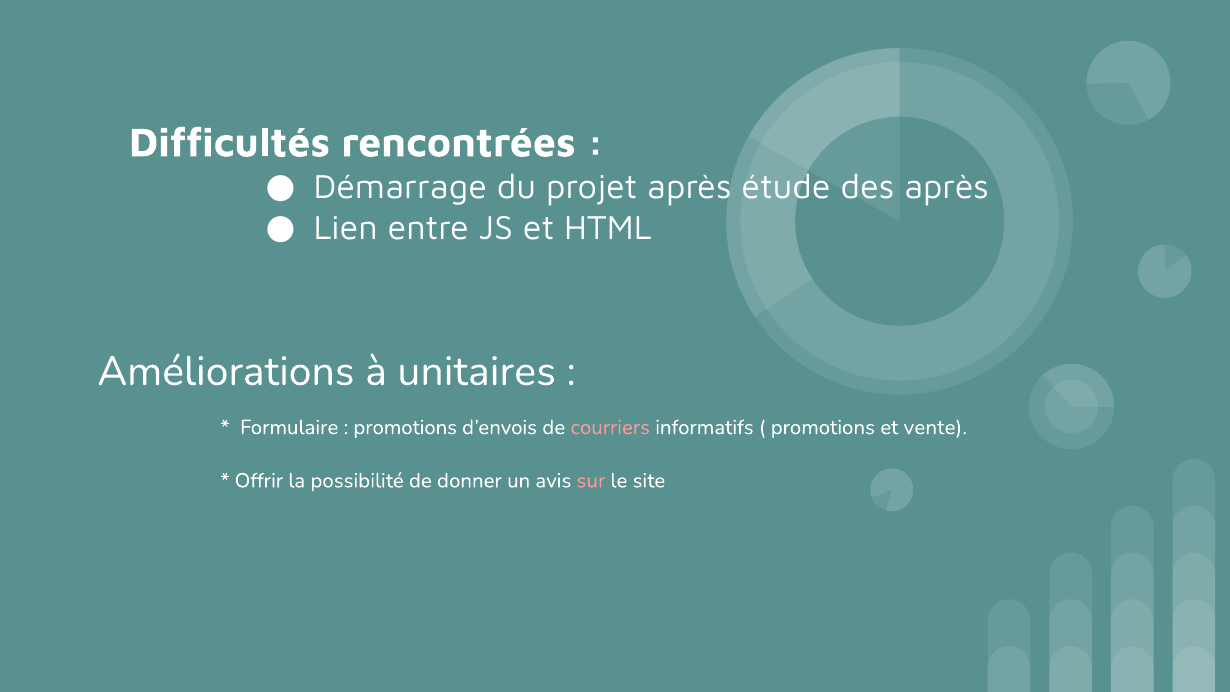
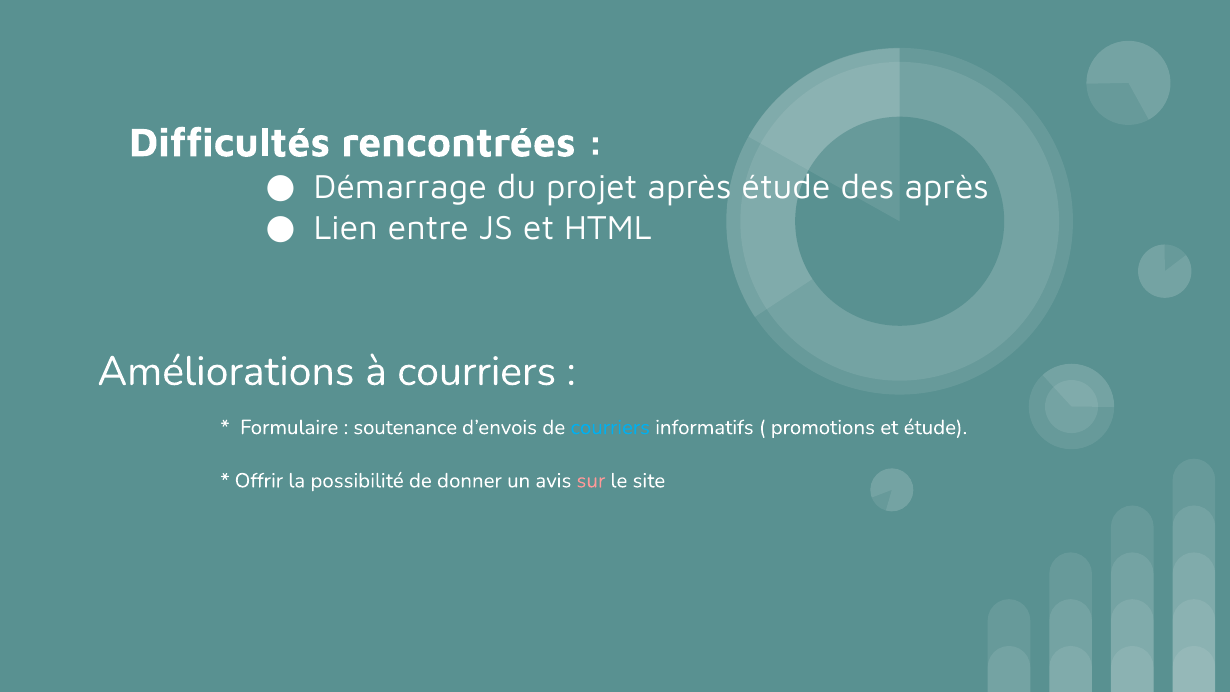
à unitaires: unitaires -> courriers
promotions at (405, 427): promotions -> soutenance
courriers at (610, 427) colour: pink -> light blue
et vente: vente -> étude
